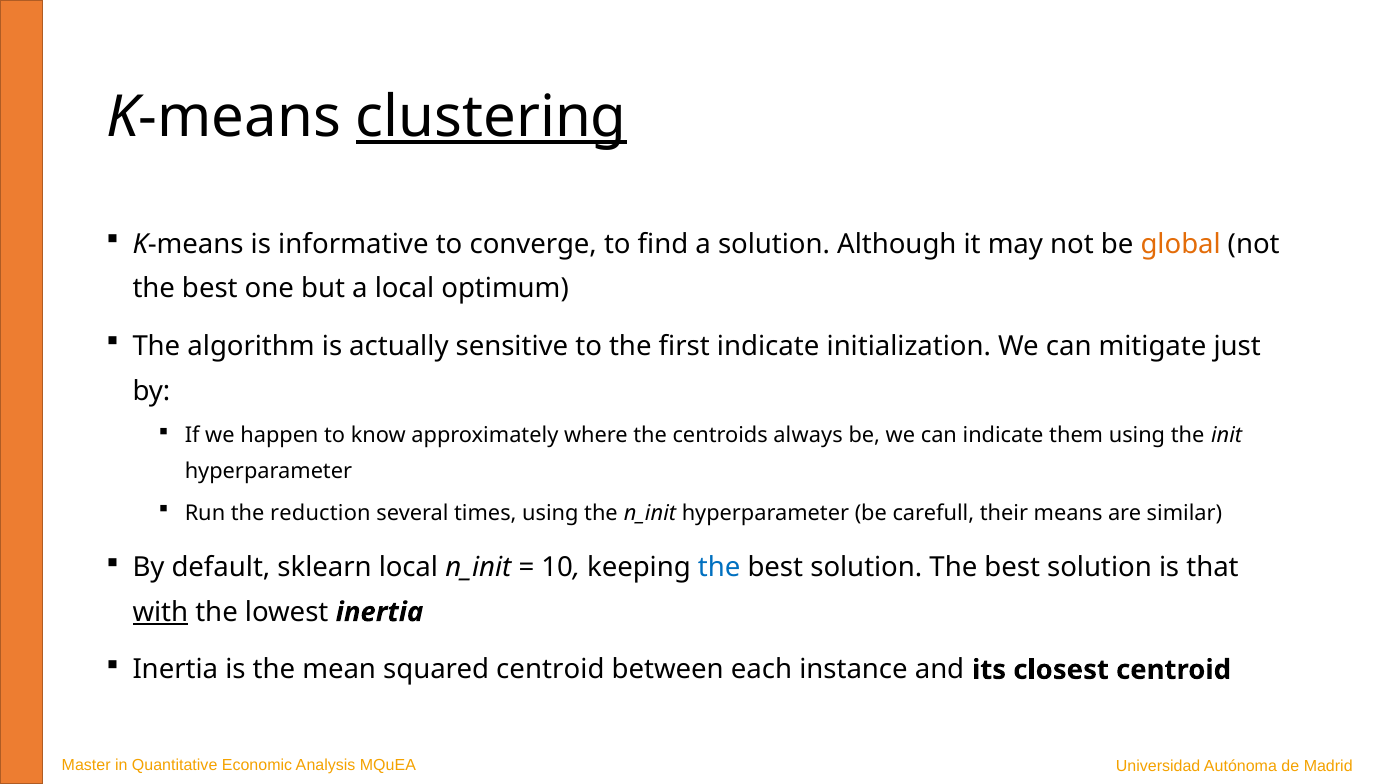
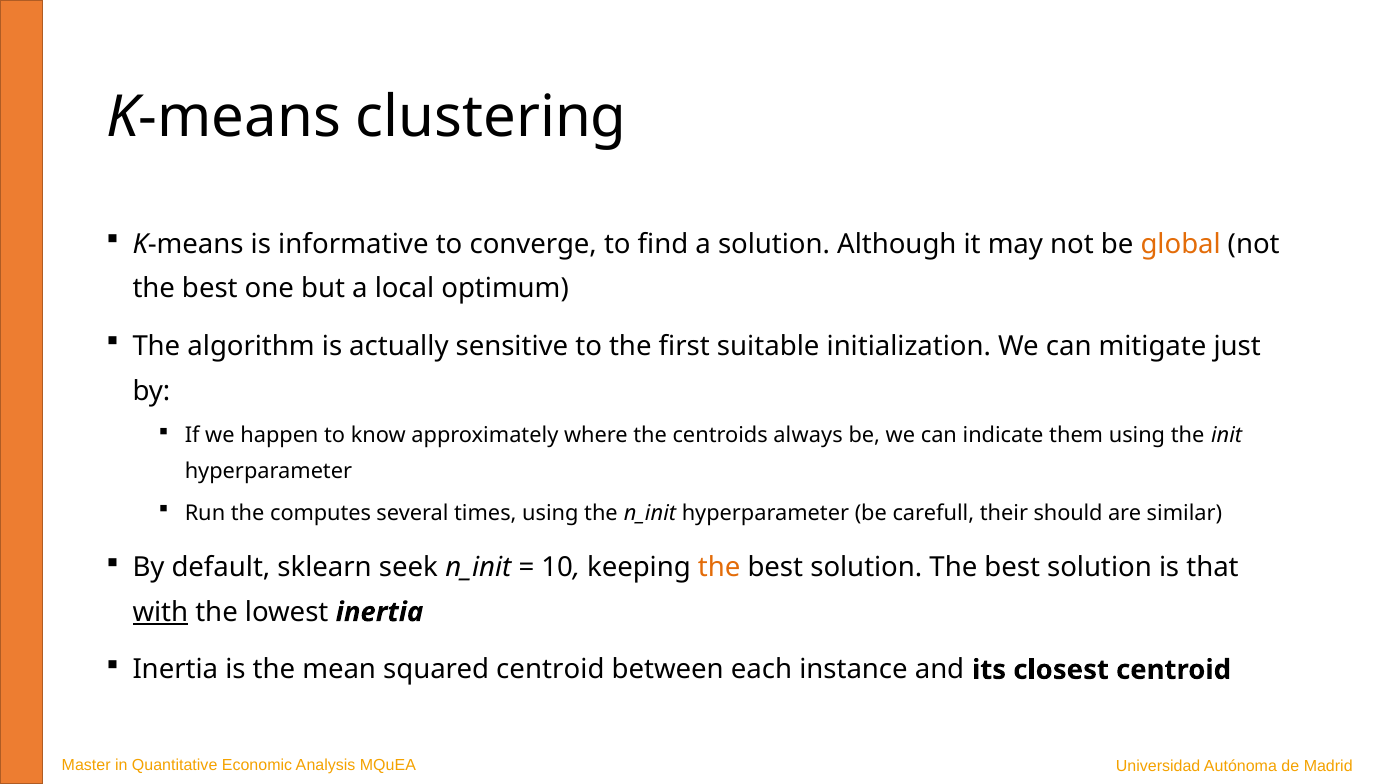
clustering underline: present -> none
first indicate: indicate -> suitable
reduction: reduction -> computes
means: means -> should
sklearn local: local -> seek
the at (719, 568) colour: blue -> orange
